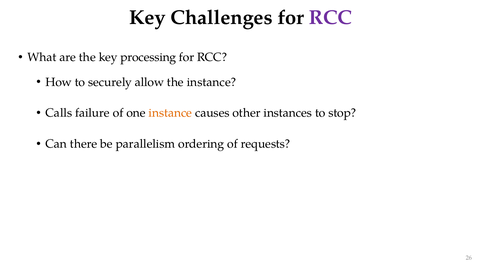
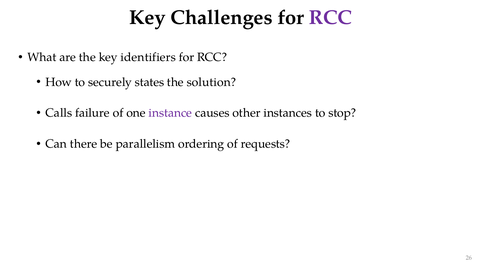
processing: processing -> identifiers
allow: allow -> states
the instance: instance -> solution
instance at (170, 113) colour: orange -> purple
